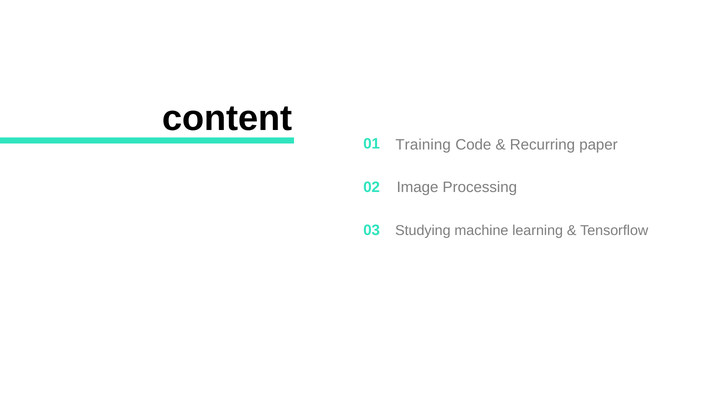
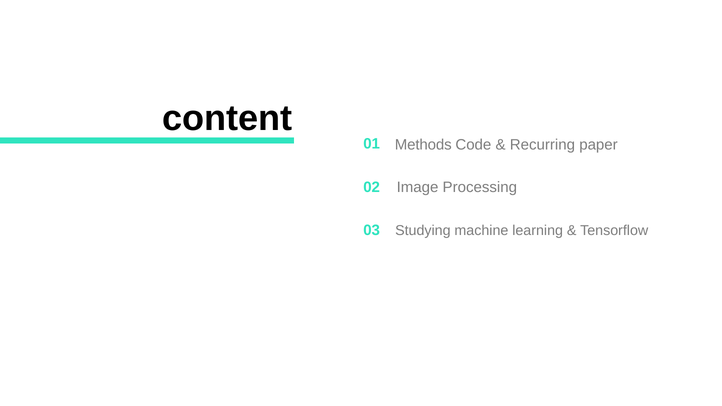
Training: Training -> Methods
